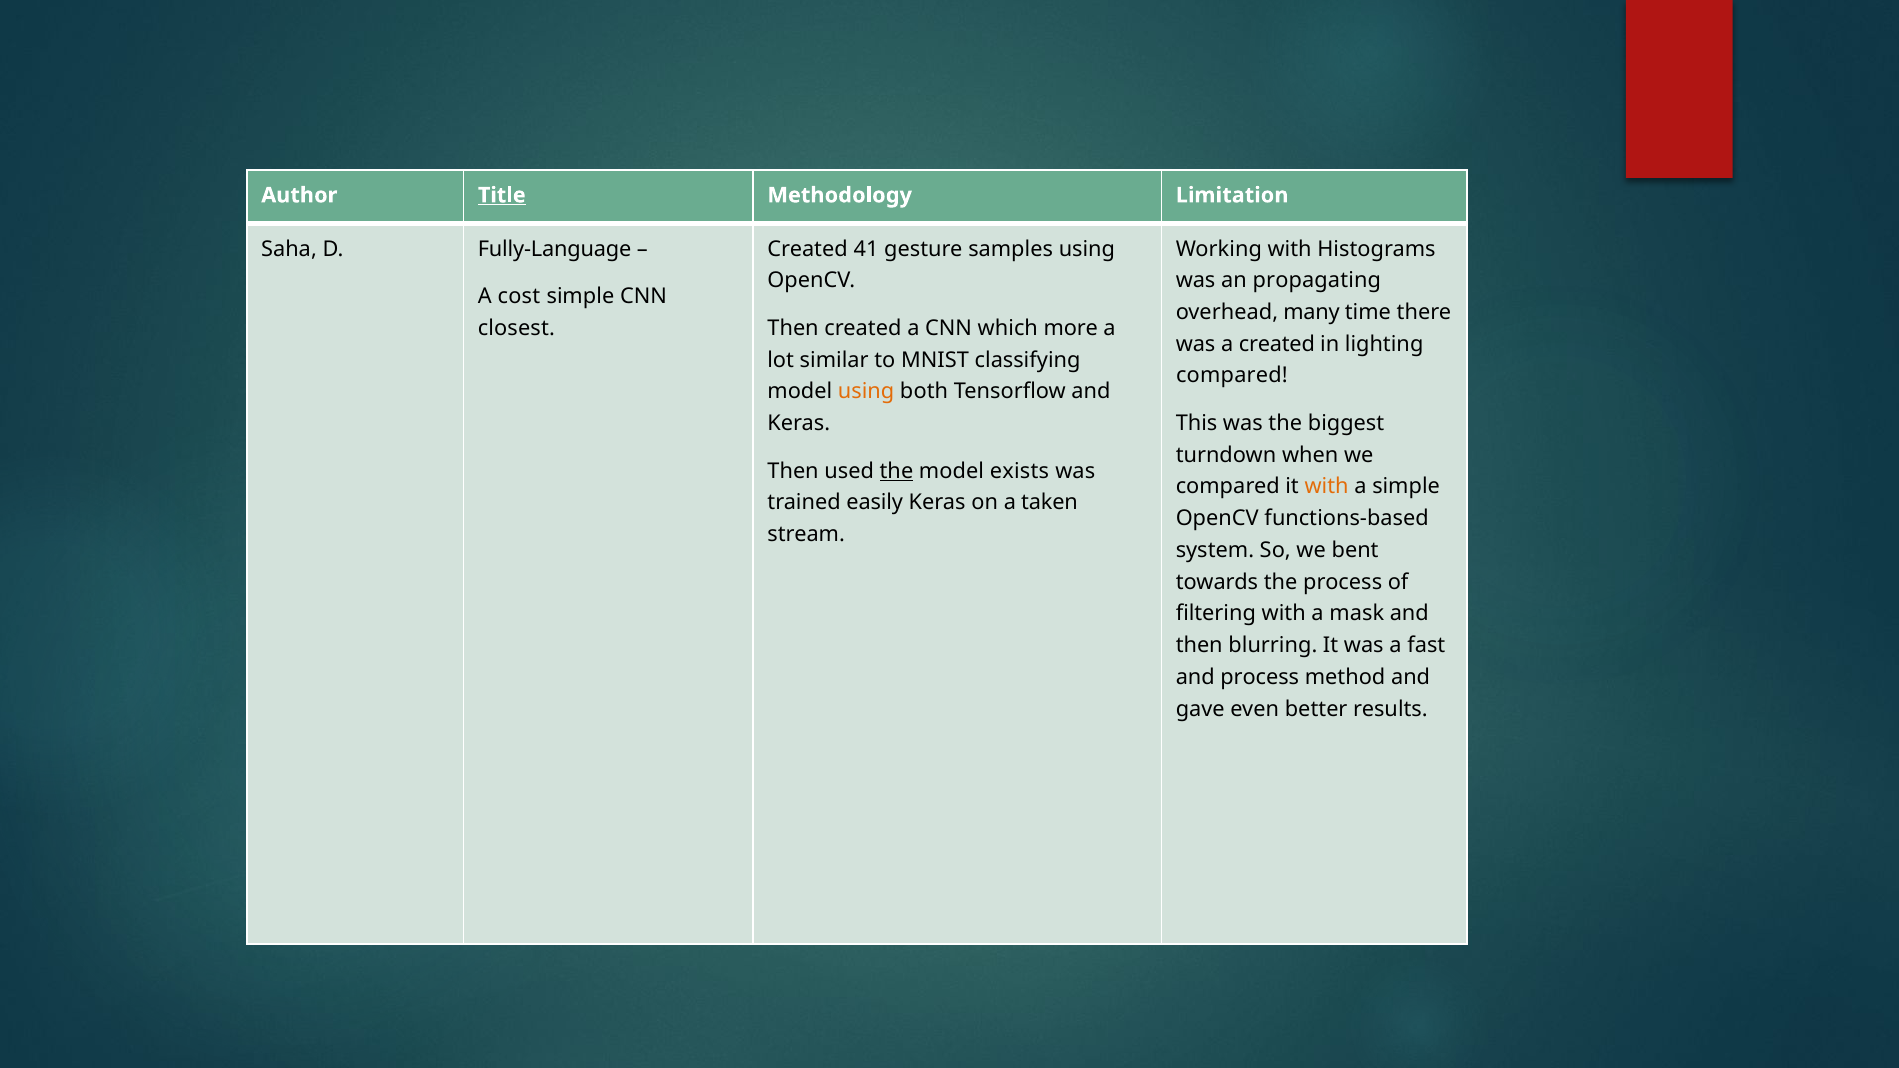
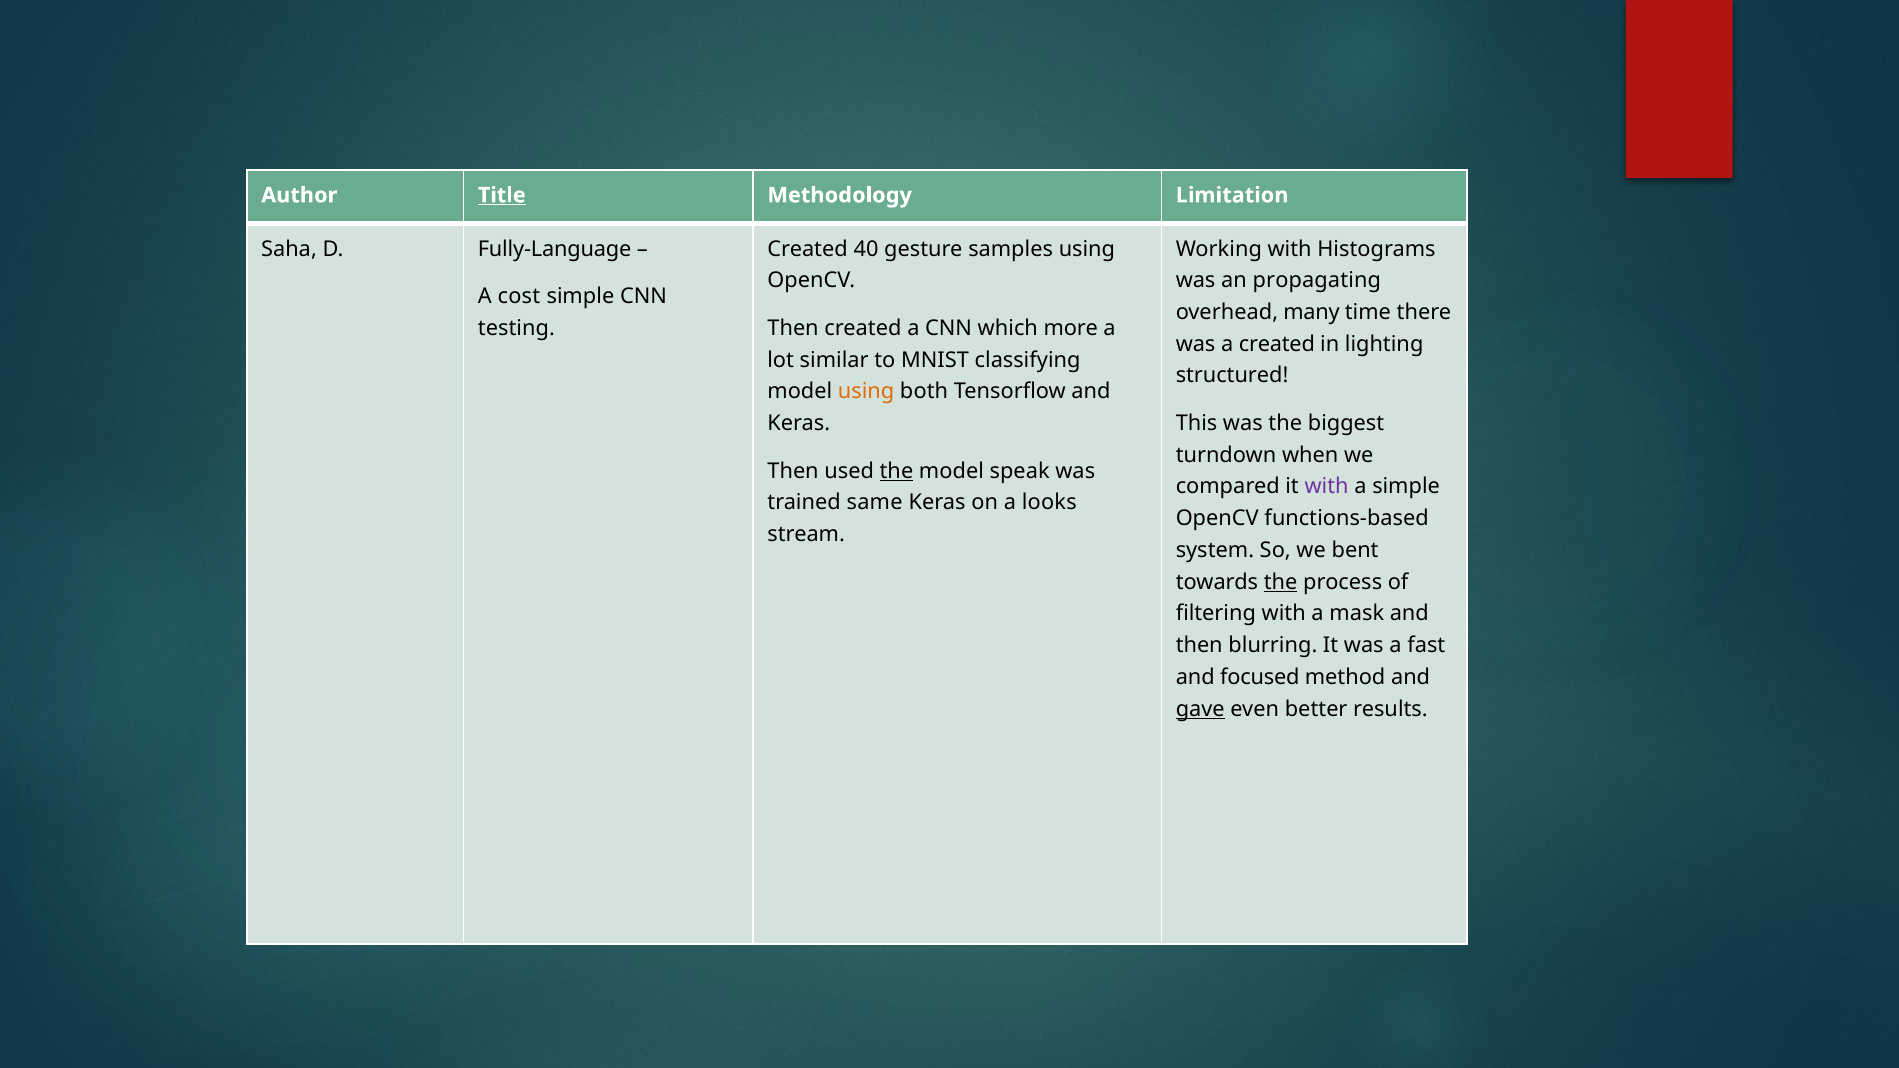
41: 41 -> 40
closest: closest -> testing
compared at (1232, 376): compared -> structured
exists: exists -> speak
with at (1327, 487) colour: orange -> purple
easily: easily -> same
taken: taken -> looks
the at (1281, 582) underline: none -> present
and process: process -> focused
gave underline: none -> present
